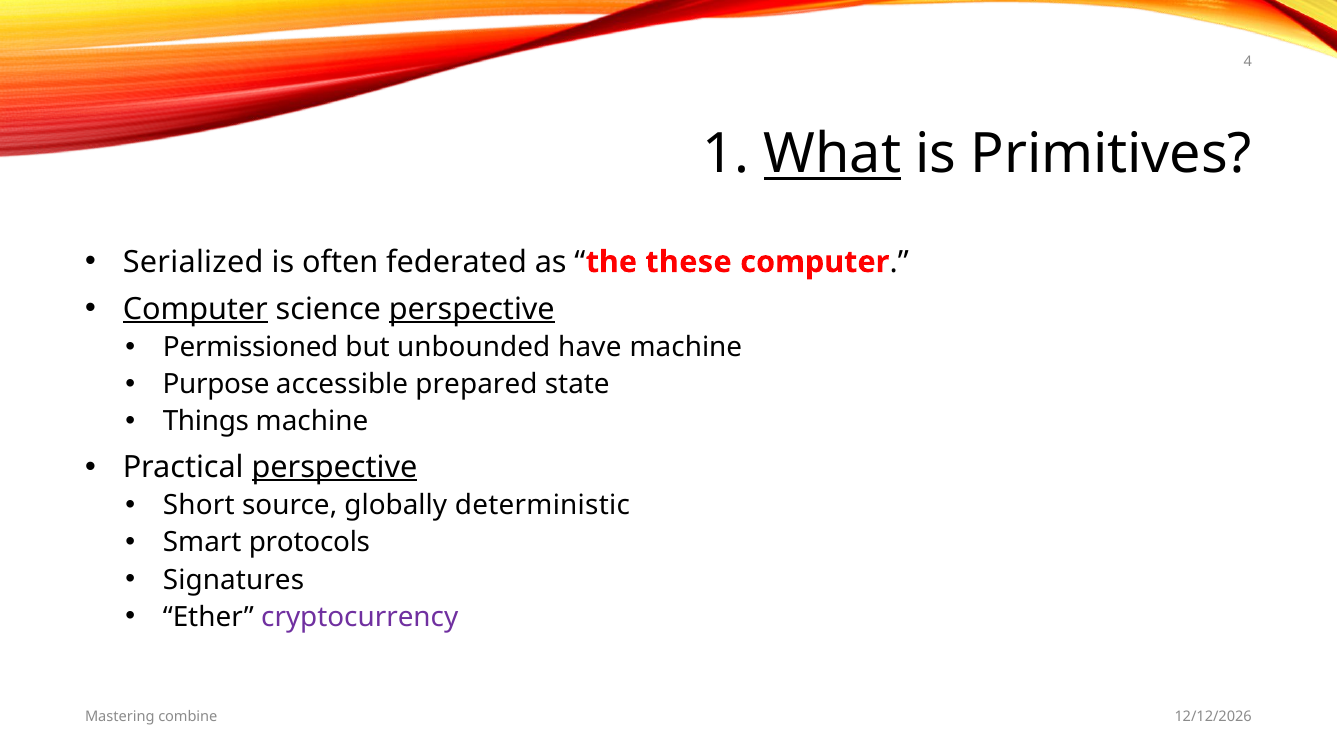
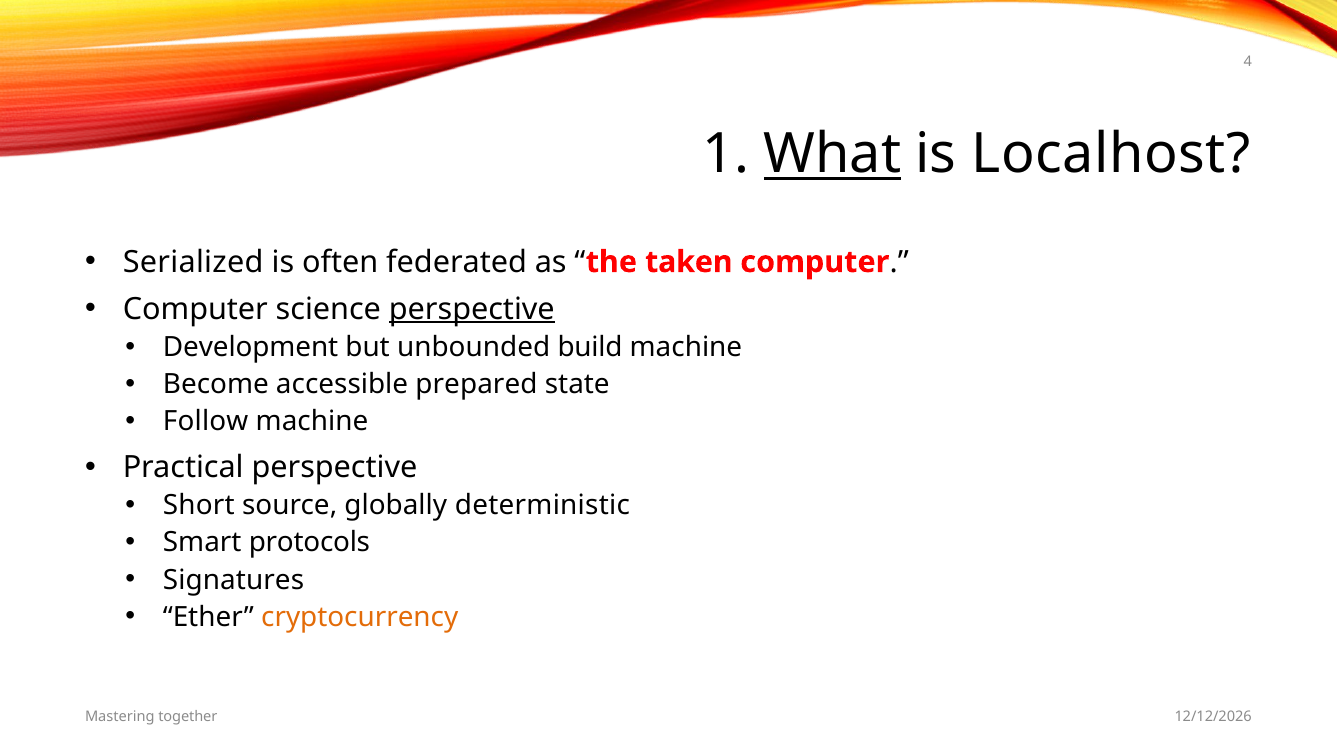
Primitives: Primitives -> Localhost
these: these -> taken
Computer at (195, 309) underline: present -> none
Permissioned: Permissioned -> Development
have: have -> build
Purpose: Purpose -> Become
Things: Things -> Follow
perspective at (334, 467) underline: present -> none
cryptocurrency colour: purple -> orange
combine: combine -> together
